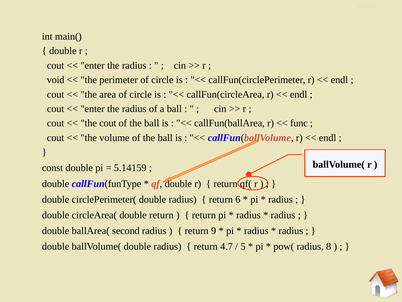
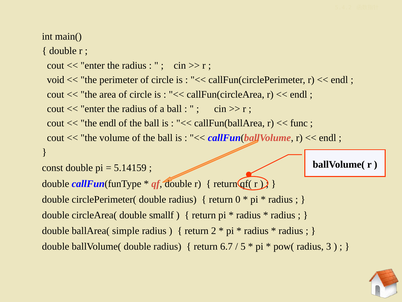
the cout: cout -> endl
6: 6 -> 0
double return: return -> smallf
second: second -> simple
9: 9 -> 2
4.7: 4.7 -> 6.7
8: 8 -> 3
